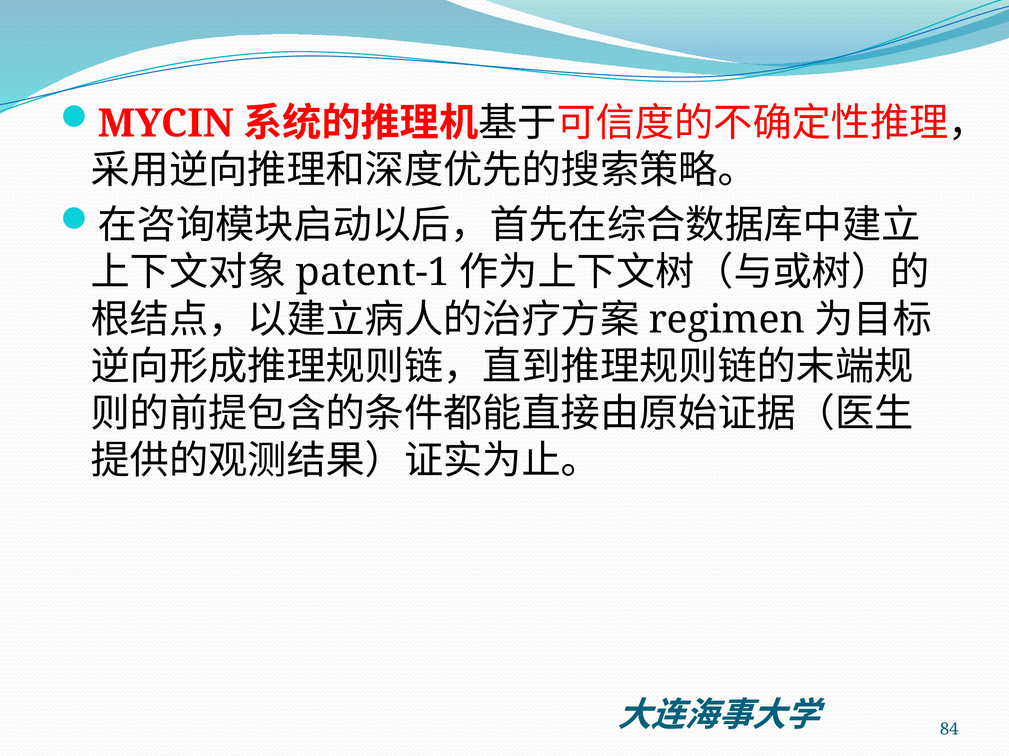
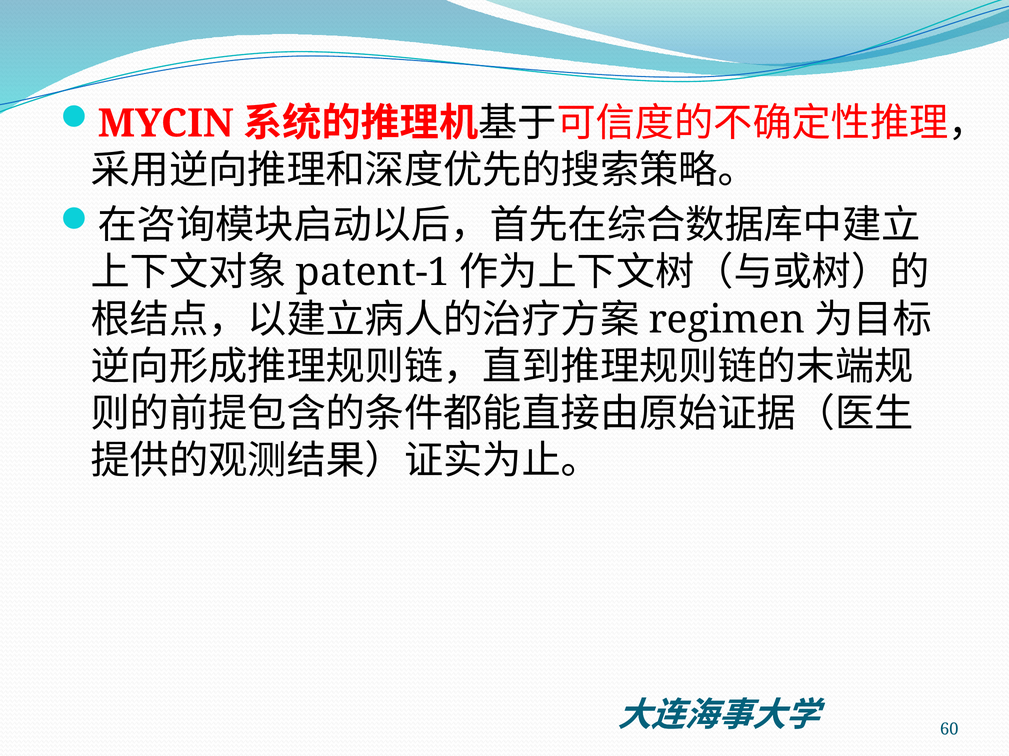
84: 84 -> 60
